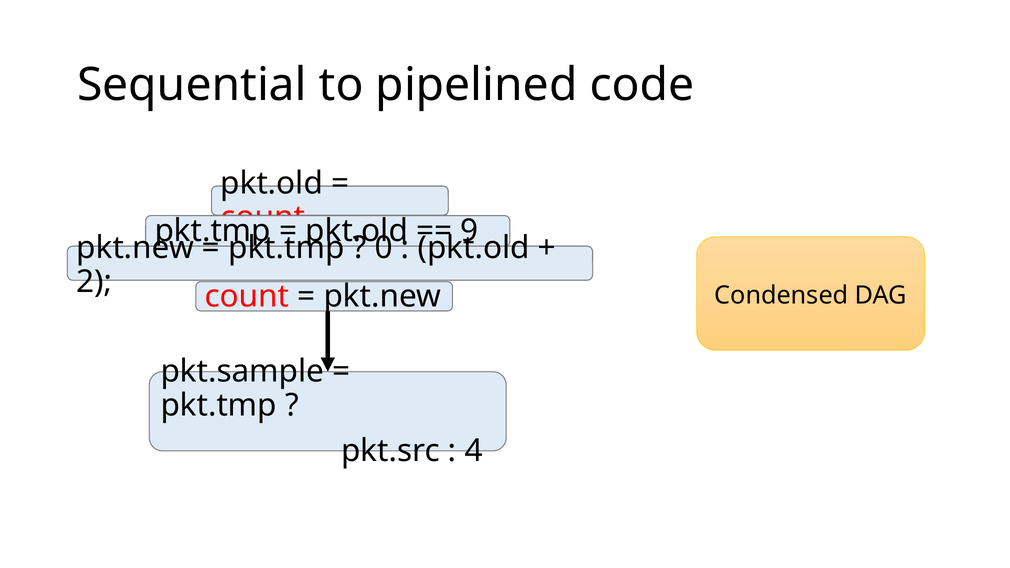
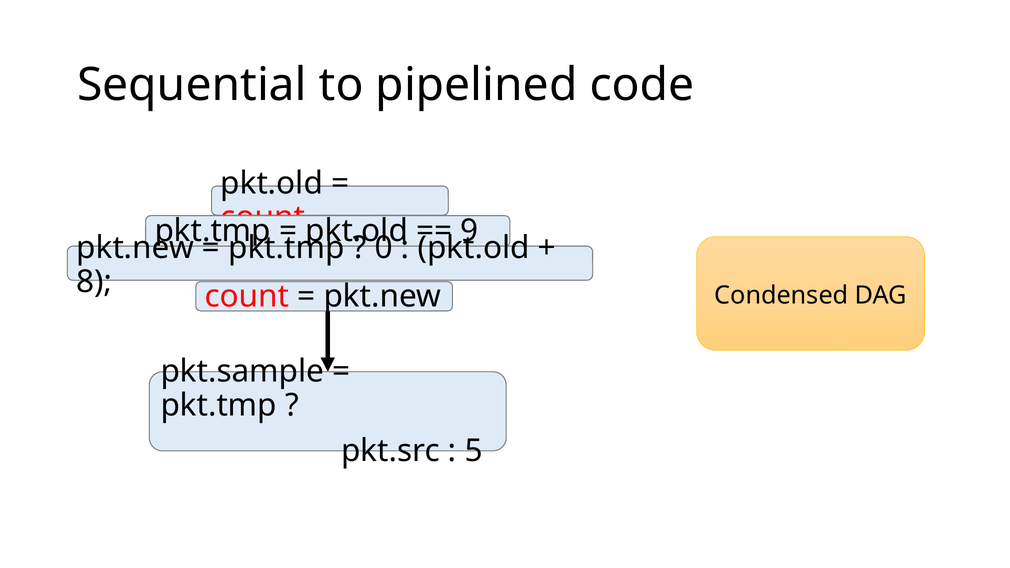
2: 2 -> 8
4: 4 -> 5
